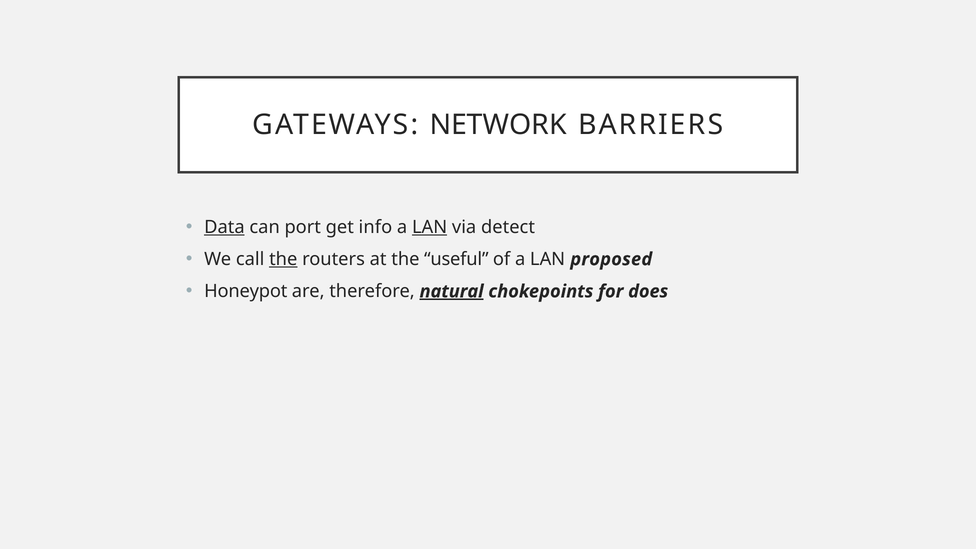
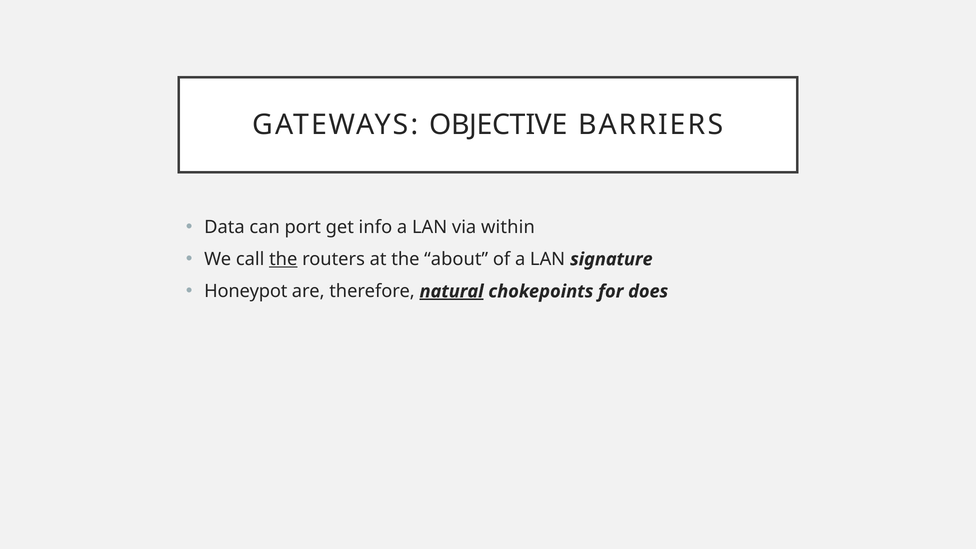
NETWORK: NETWORK -> OBJECTIVE
Data underline: present -> none
LAN at (430, 227) underline: present -> none
detect: detect -> within
useful: useful -> about
proposed: proposed -> signature
